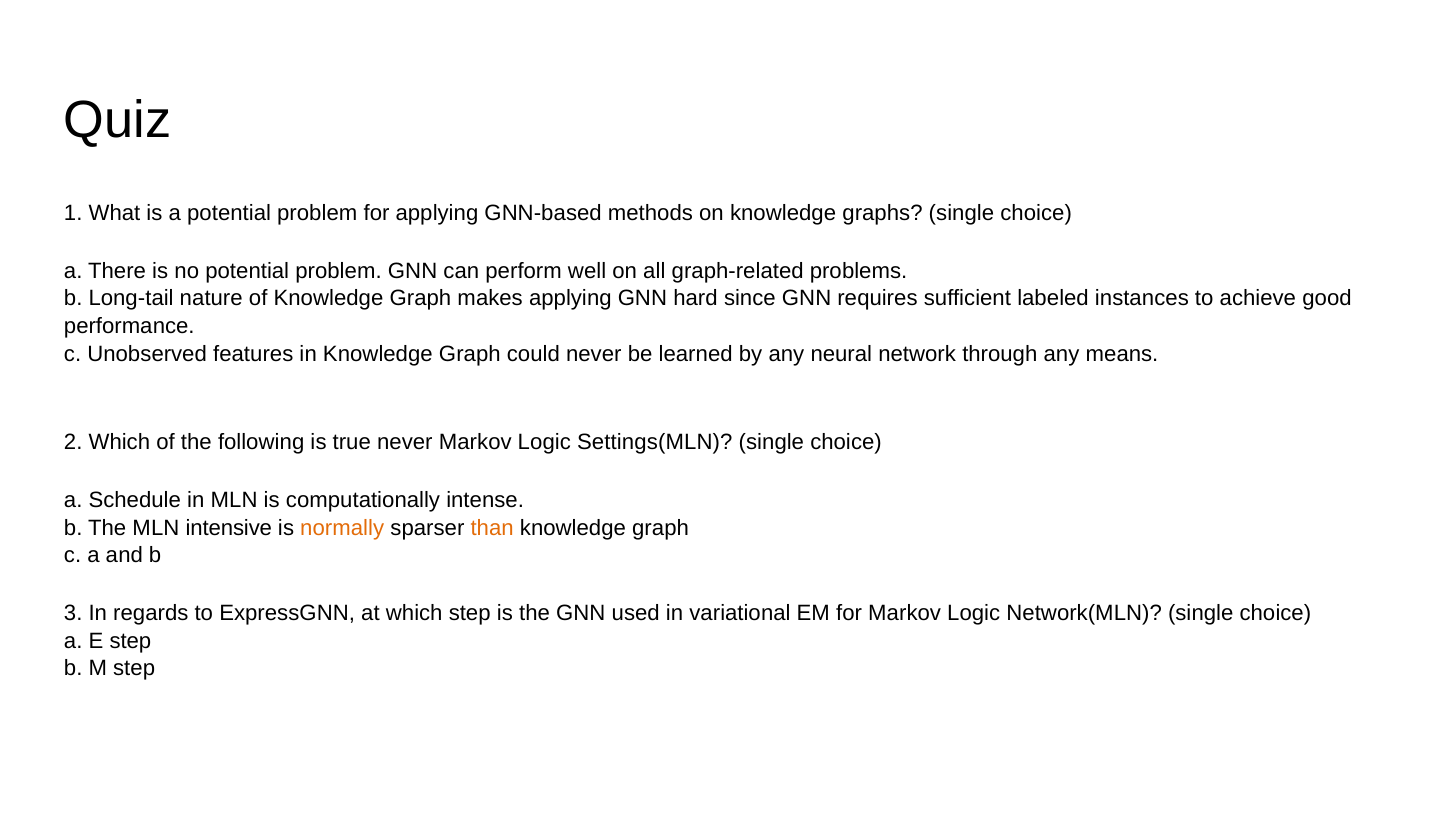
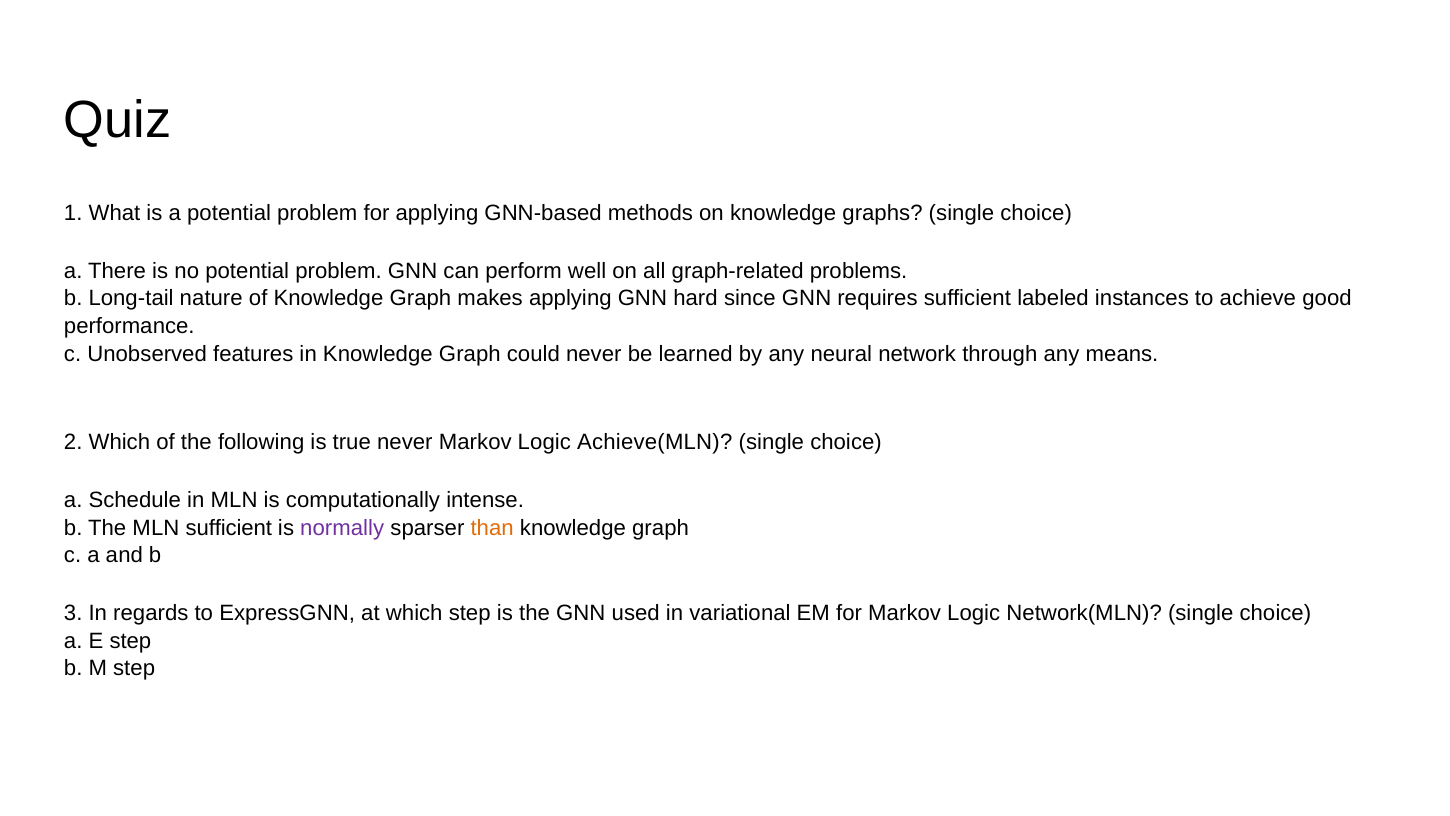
Settings(MLN: Settings(MLN -> Achieve(MLN
MLN intensive: intensive -> sufficient
normally colour: orange -> purple
